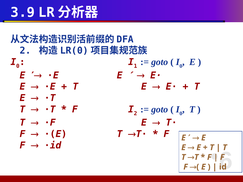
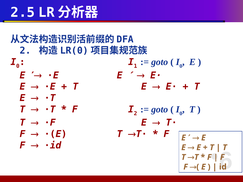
3.9: 3.9 -> 2.5
